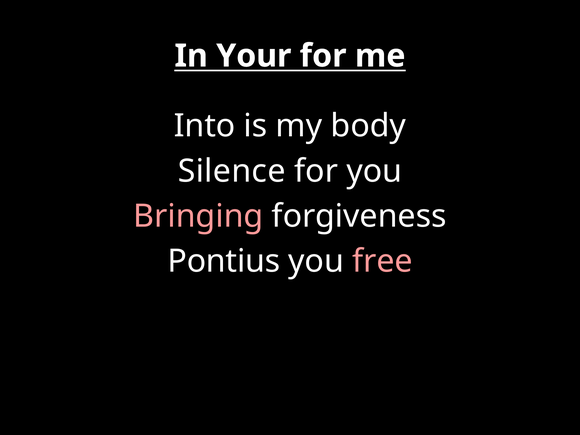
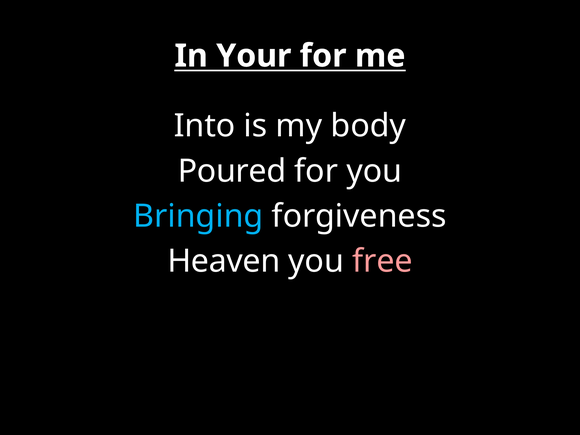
Silence: Silence -> Poured
Bringing colour: pink -> light blue
Pontius: Pontius -> Heaven
